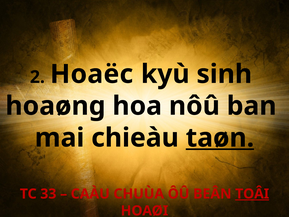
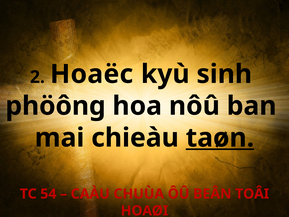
hoaøng: hoaøng -> phöông
33: 33 -> 54
TOÂI underline: present -> none
